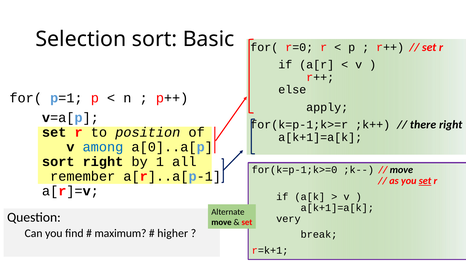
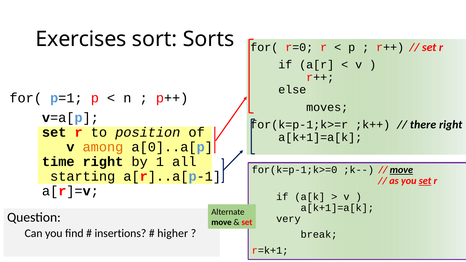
Selection: Selection -> Exercises
Basic: Basic -> Sorts
apply: apply -> moves
among colour: blue -> orange
sort at (58, 162): sort -> time
move at (401, 170) underline: none -> present
remember: remember -> starting
maximum: maximum -> insertions
